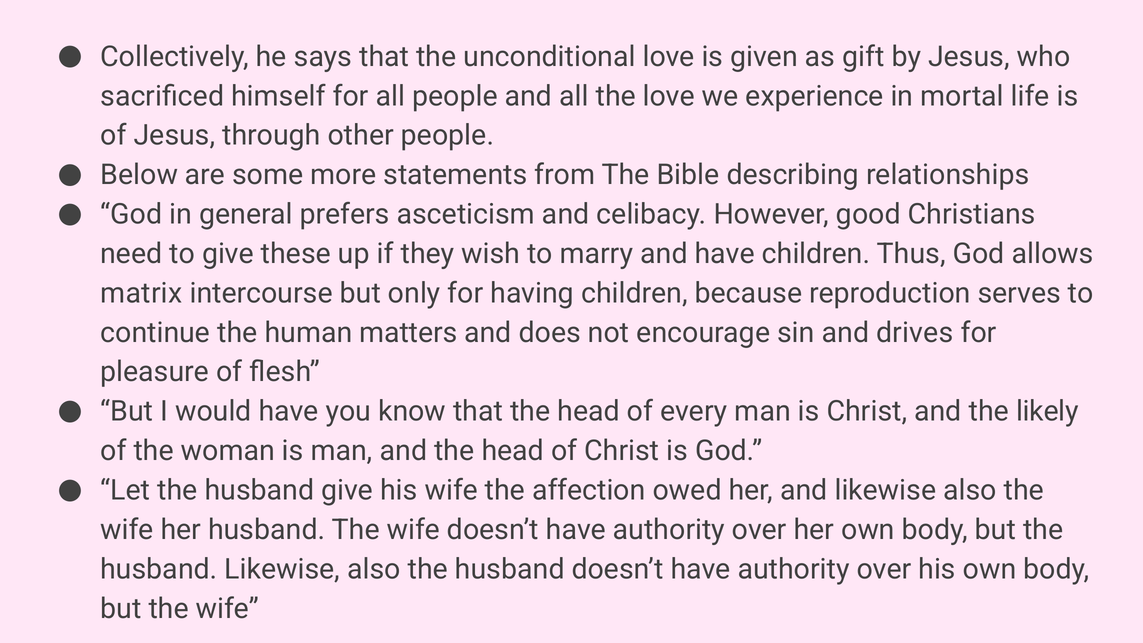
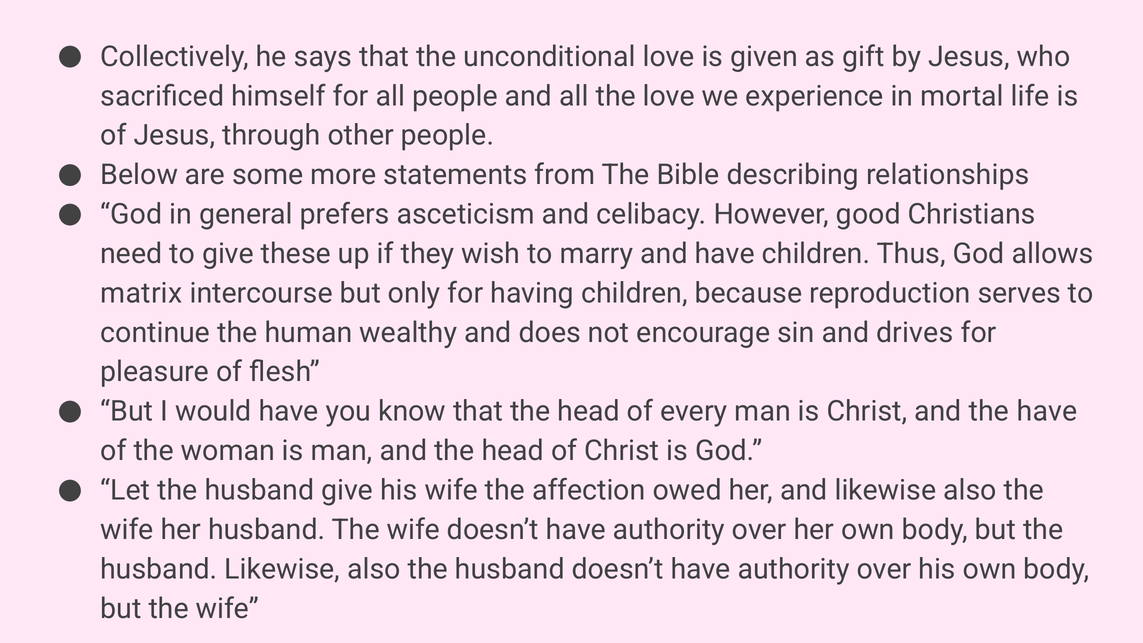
matters: matters -> wealthy
the likely: likely -> have
